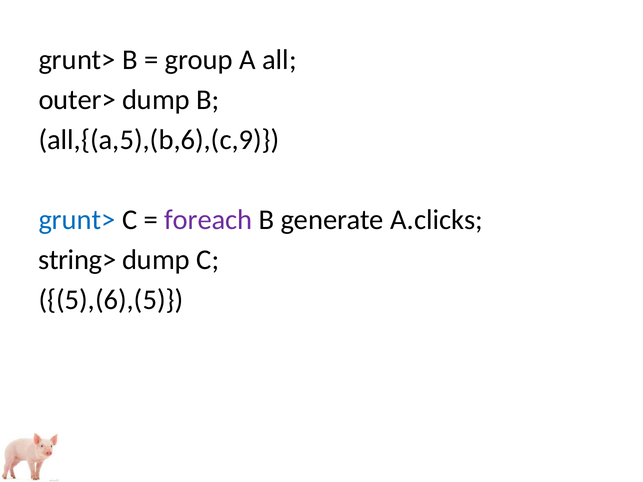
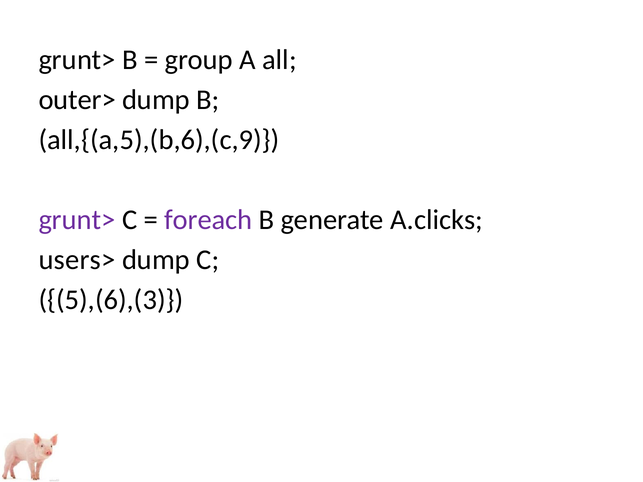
grunt> at (77, 220) colour: blue -> purple
string>: string> -> users>
5),(6),(5: 5),(6),(5 -> 5),(6),(3
